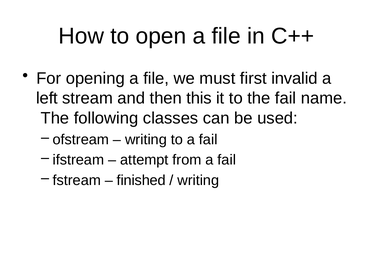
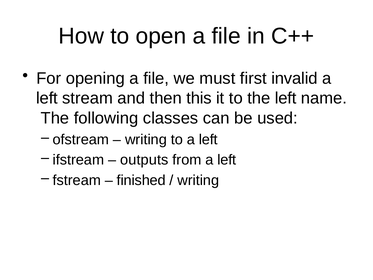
the fail: fail -> left
to a fail: fail -> left
attempt: attempt -> outputs
from a fail: fail -> left
